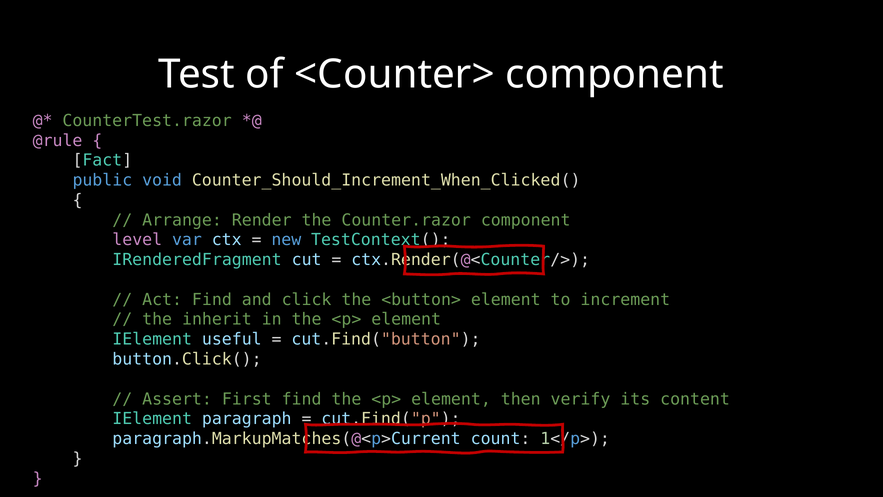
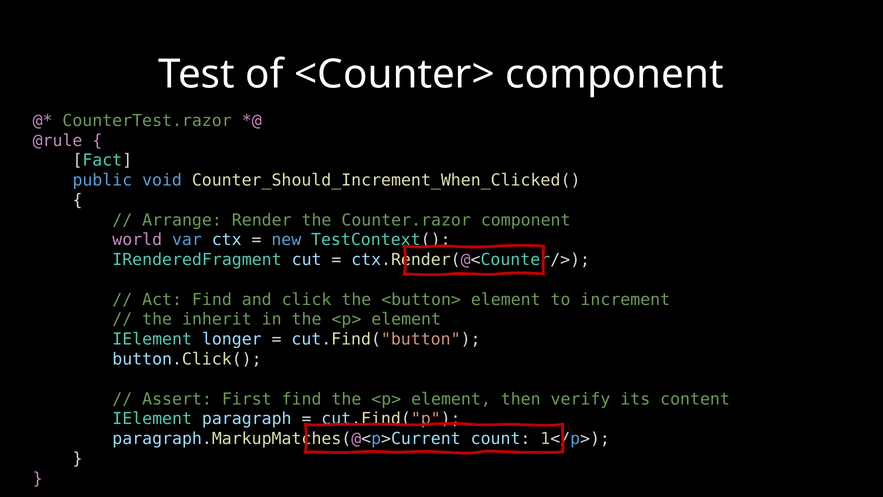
level: level -> world
useful: useful -> longer
